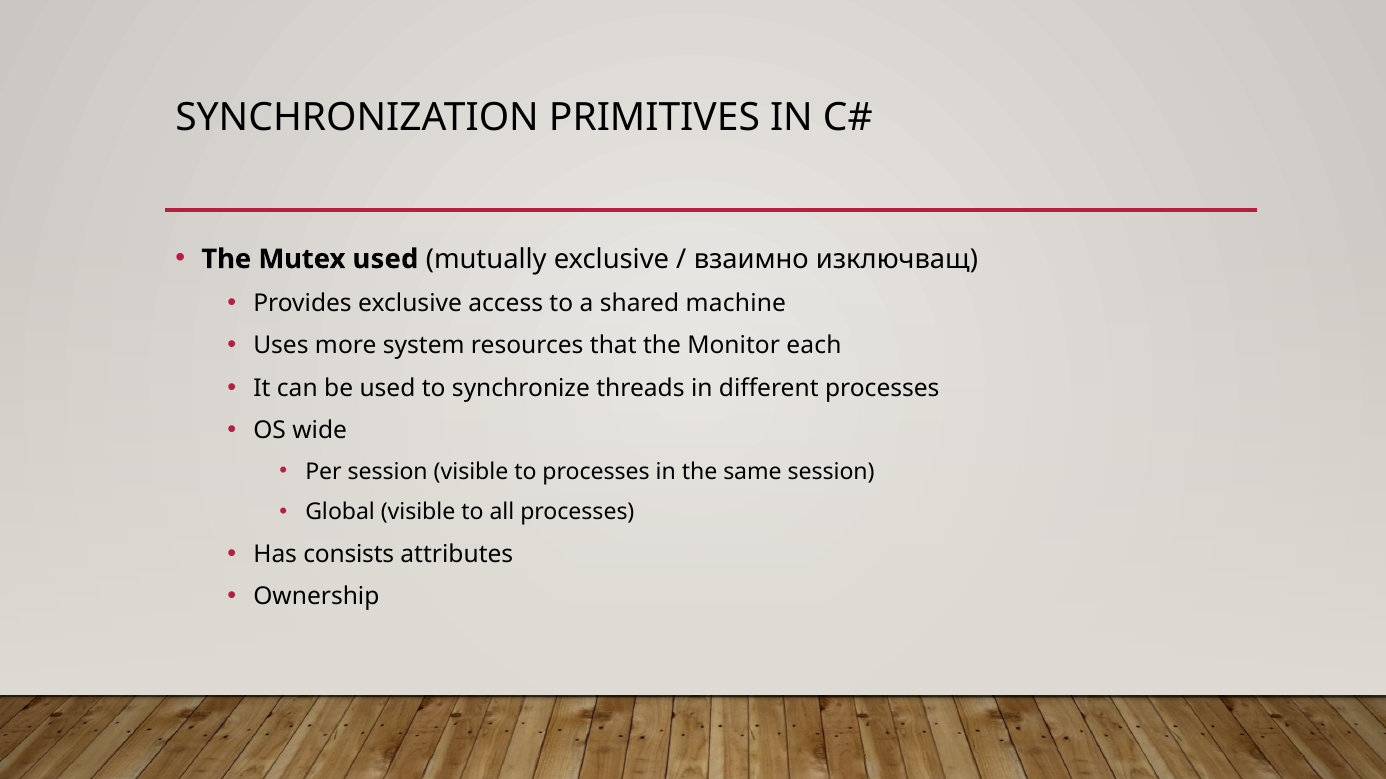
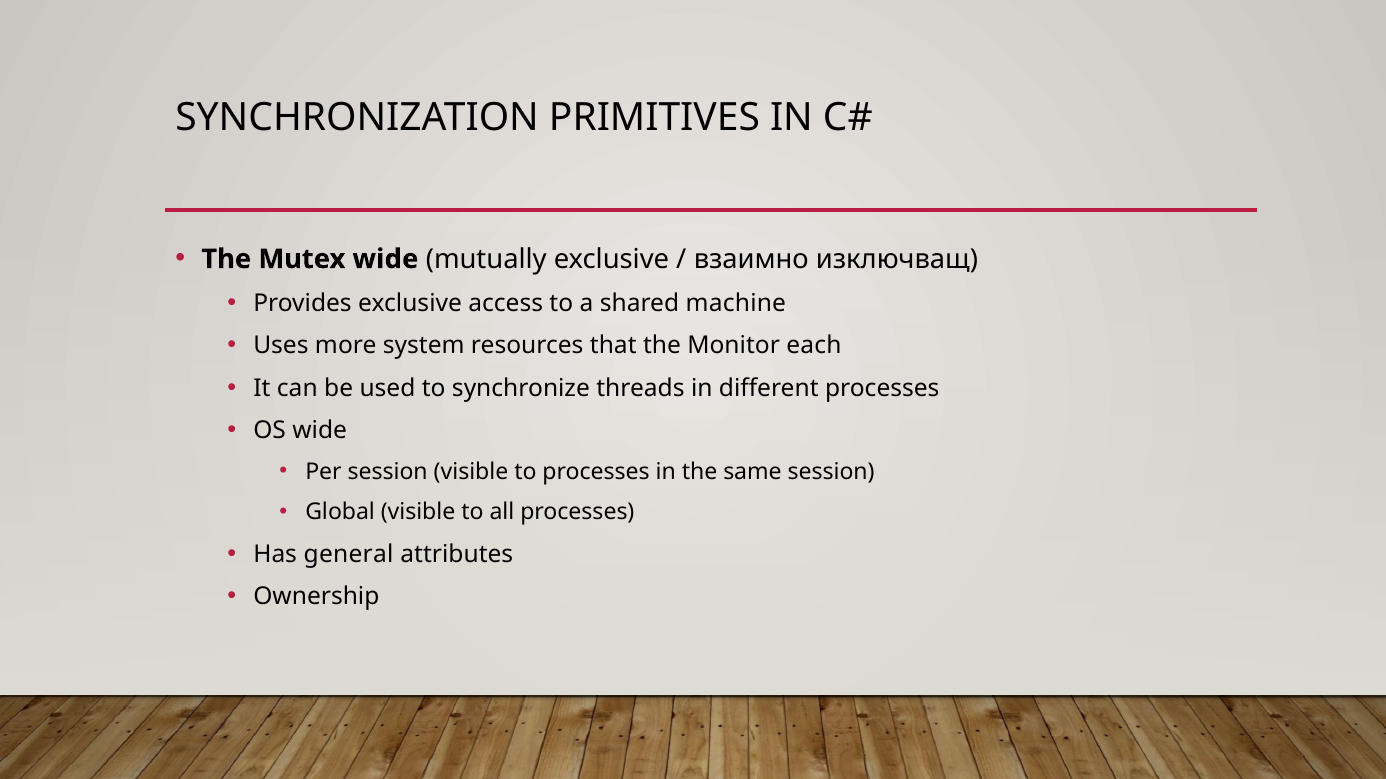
Mutex used: used -> wide
consists: consists -> general
